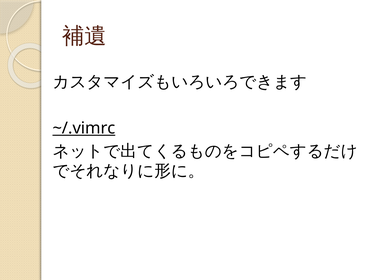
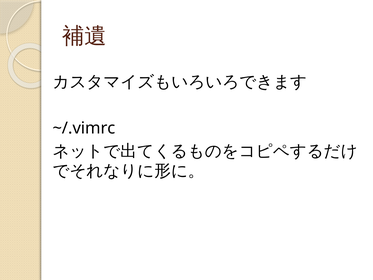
~/.vimrc underline: present -> none
